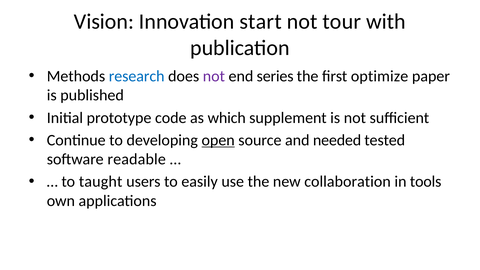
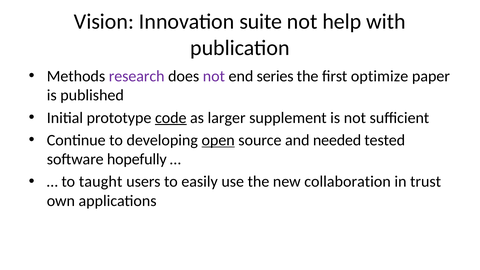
start: start -> suite
tour: tour -> help
research colour: blue -> purple
code underline: none -> present
which: which -> larger
readable: readable -> hopefully
tools: tools -> trust
